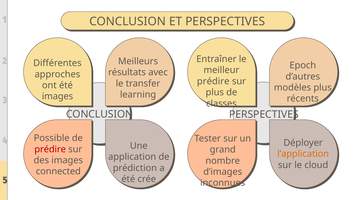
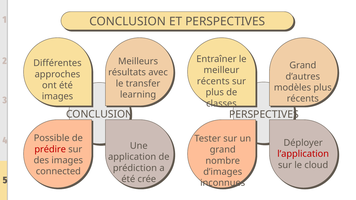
Epoch at (303, 65): Epoch -> Grand
prédire at (213, 81): prédire -> récents
l’application colour: orange -> red
